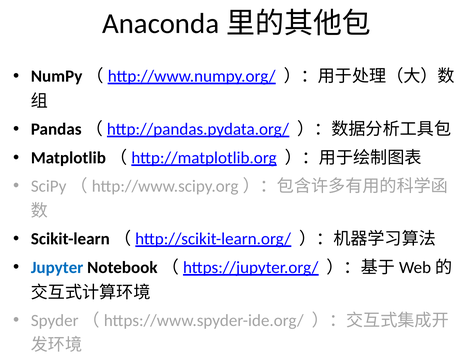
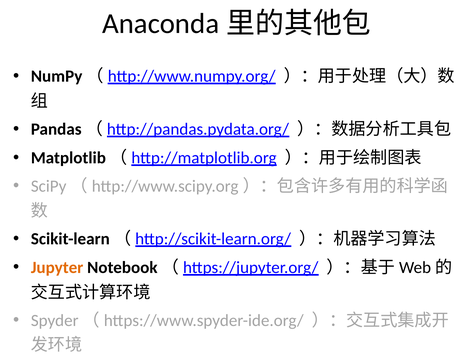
Jupyter colour: blue -> orange
